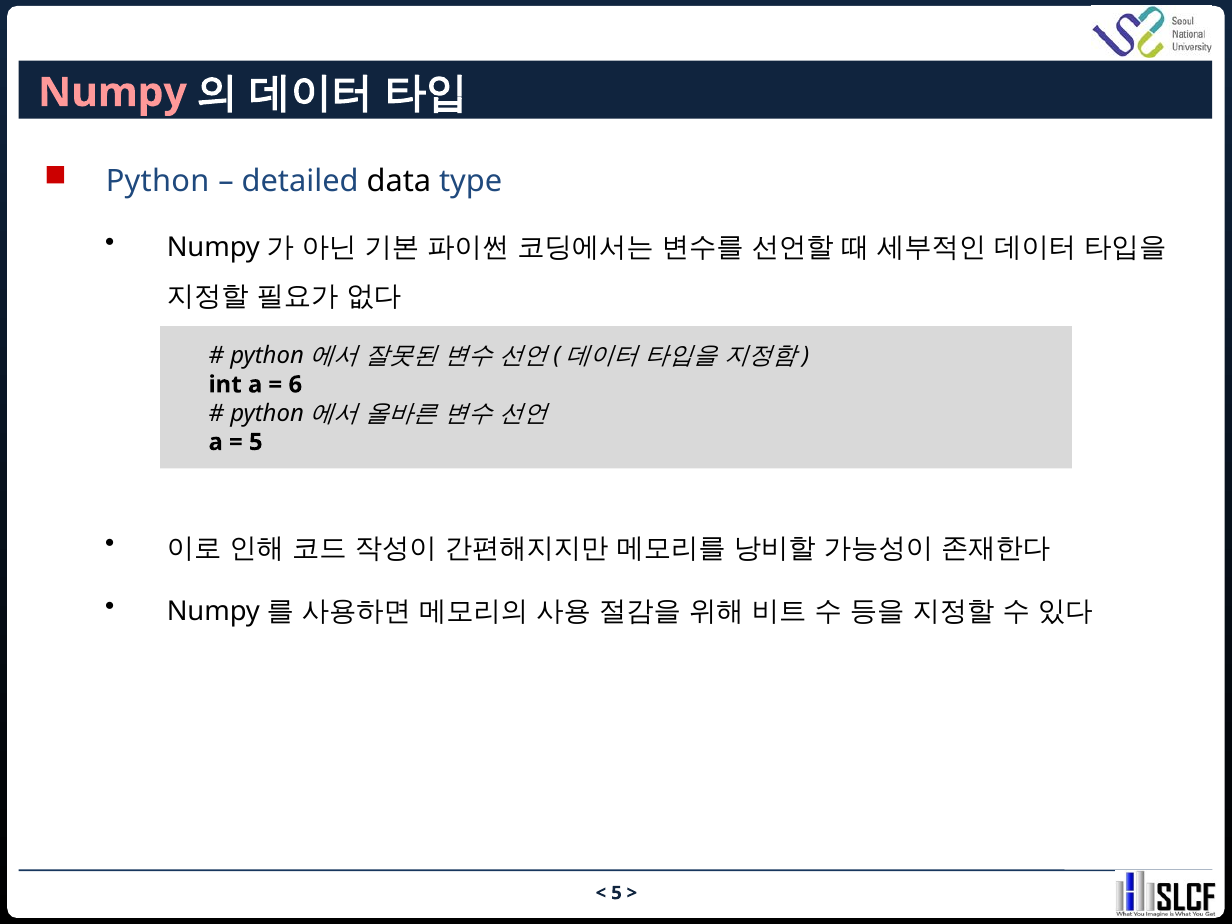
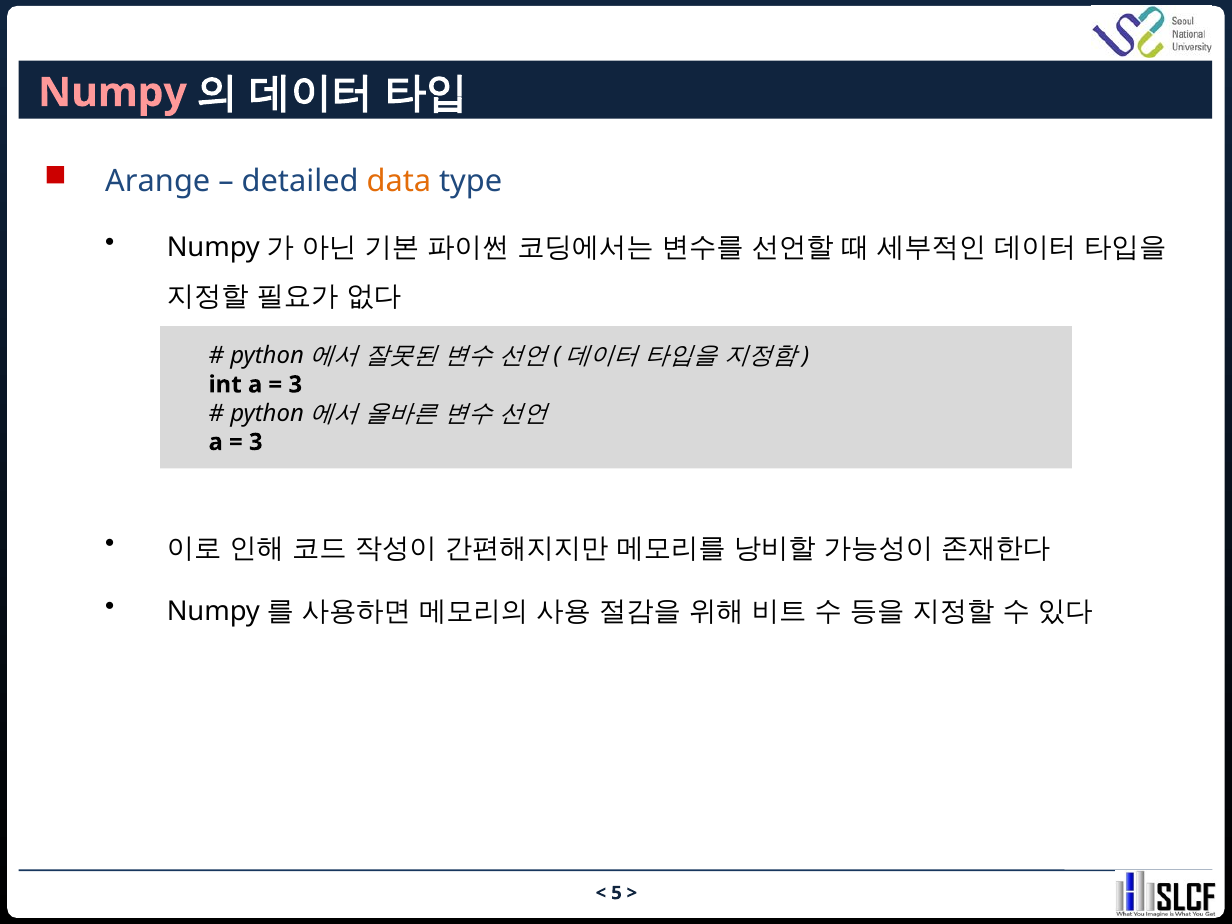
Python: Python -> Arange
data colour: black -> orange
6 at (295, 385): 6 -> 3
5 at (256, 442): 5 -> 3
